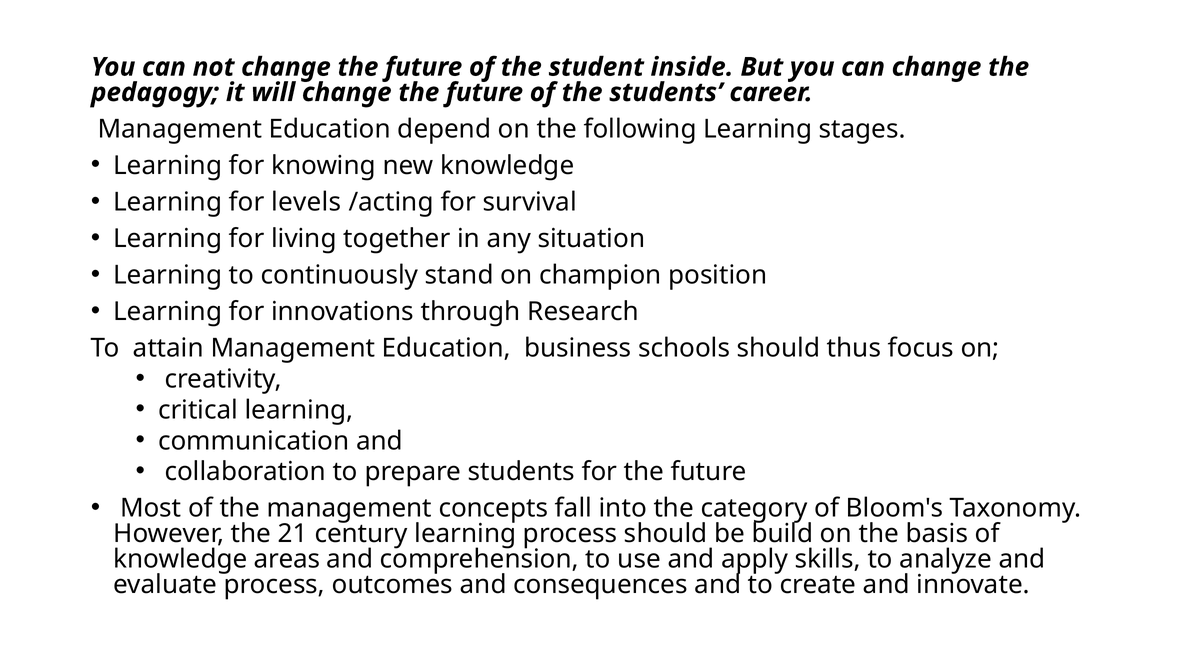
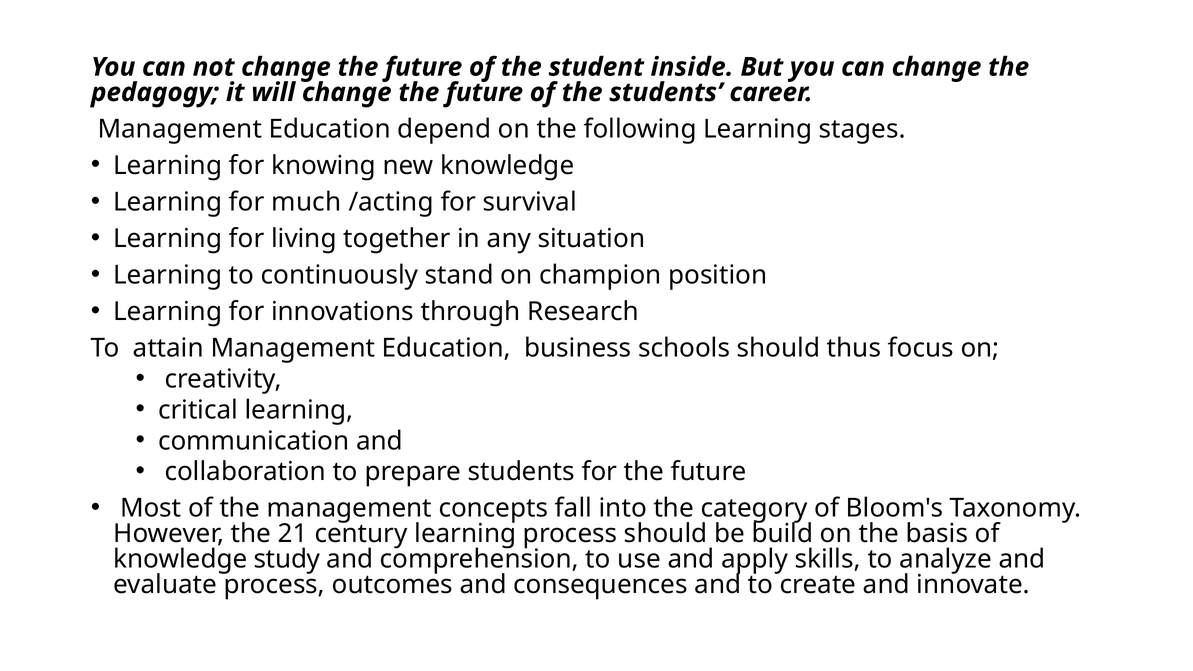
levels: levels -> much
areas: areas -> study
